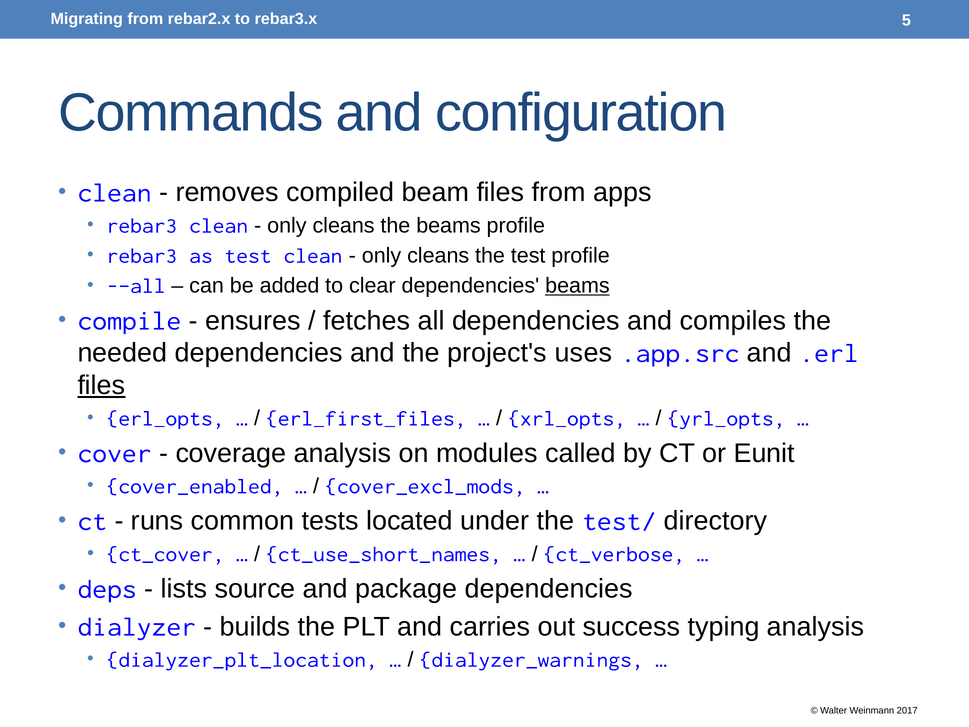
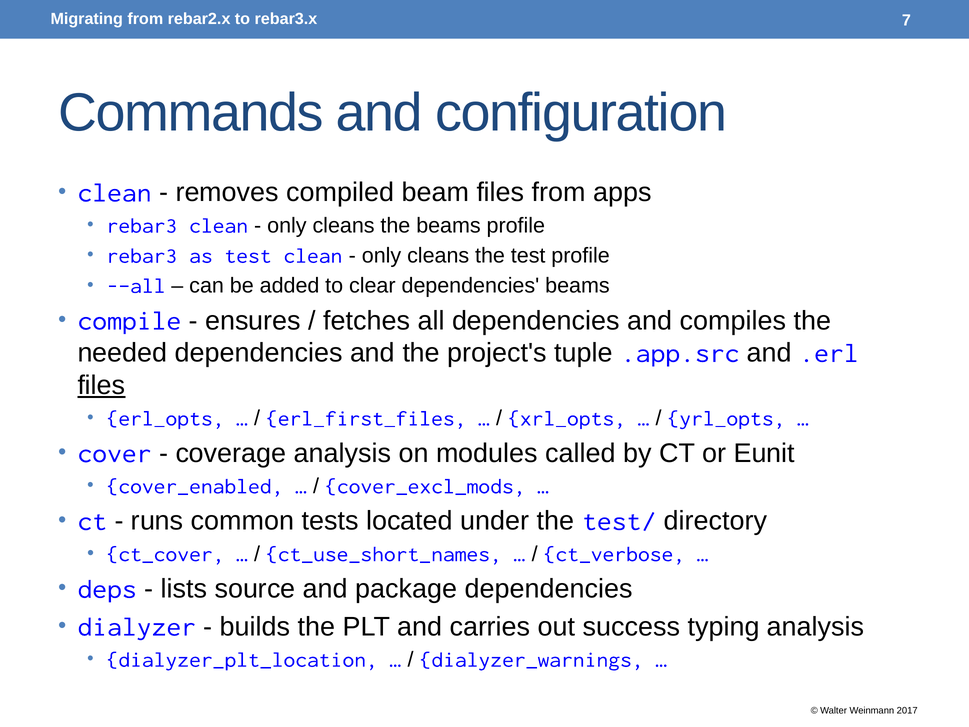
5: 5 -> 7
beams at (577, 286) underline: present -> none
uses: uses -> tuple
